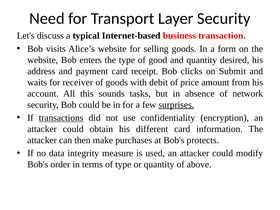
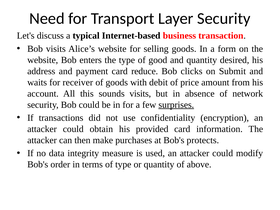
receipt: receipt -> reduce
sounds tasks: tasks -> visits
transactions underline: present -> none
different: different -> provided
